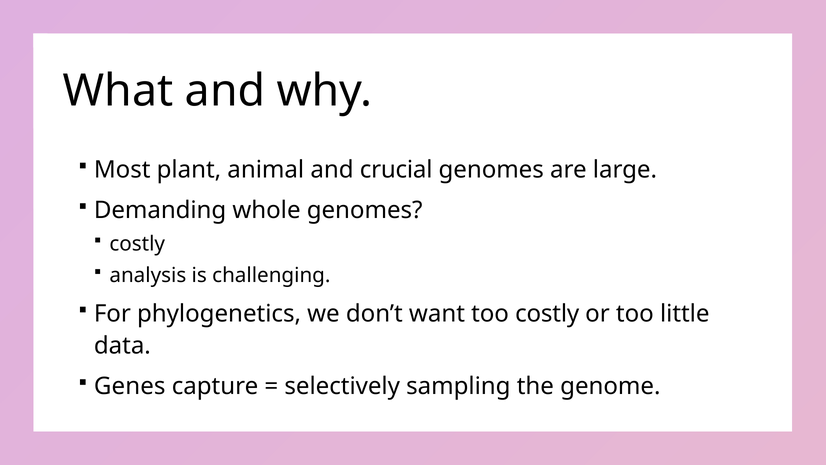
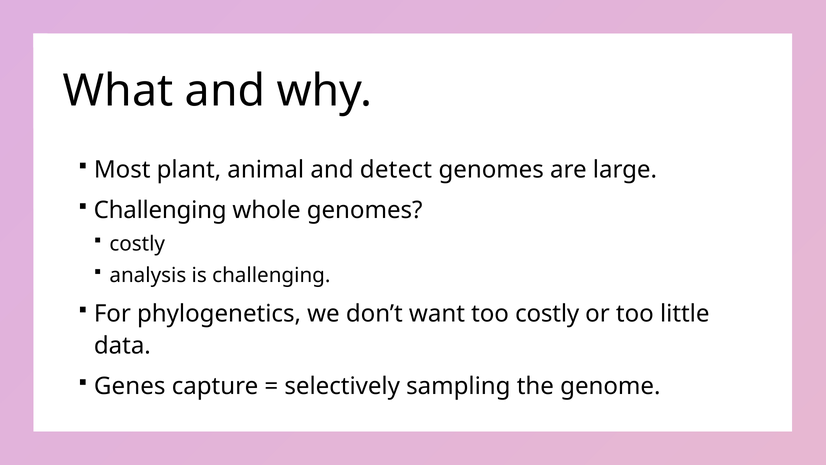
crucial: crucial -> detect
Demanding at (160, 210): Demanding -> Challenging
